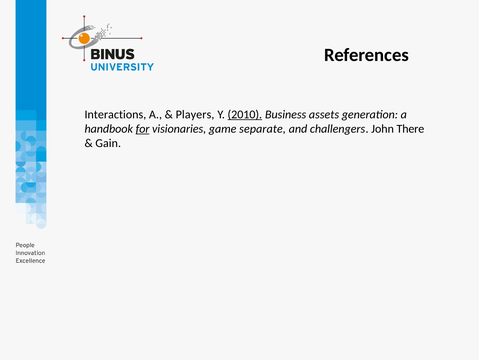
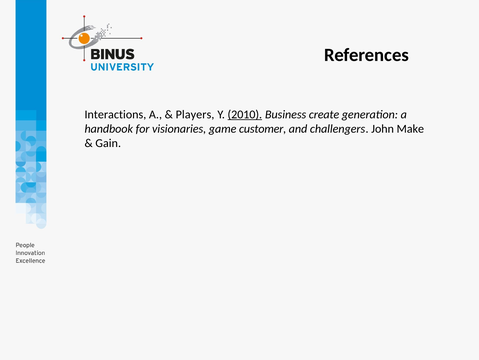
assets: assets -> create
for underline: present -> none
separate: separate -> customer
There: There -> Make
